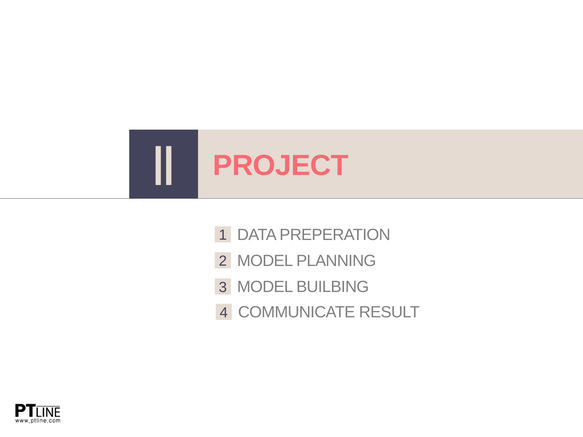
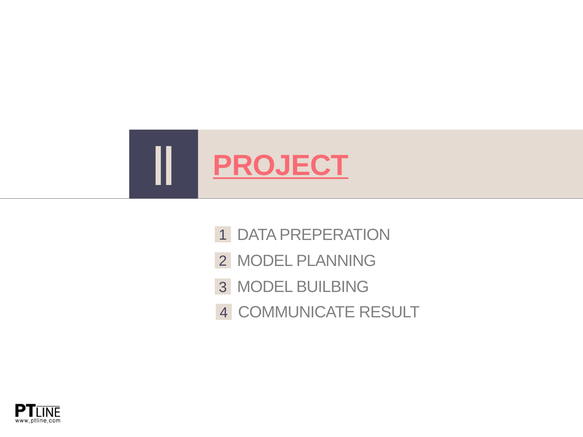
PROJECT underline: none -> present
